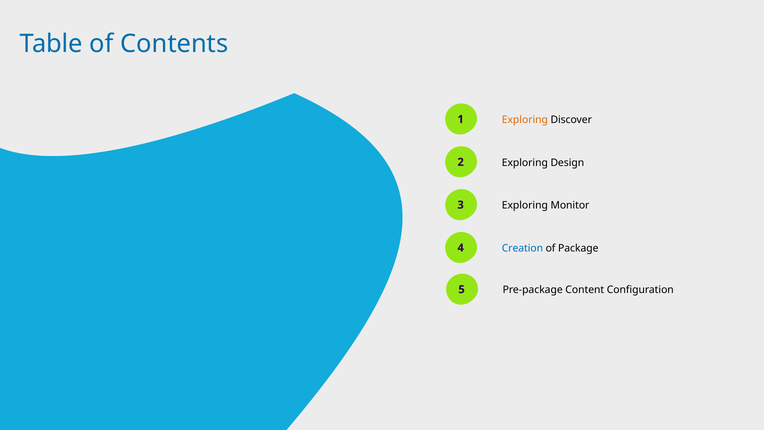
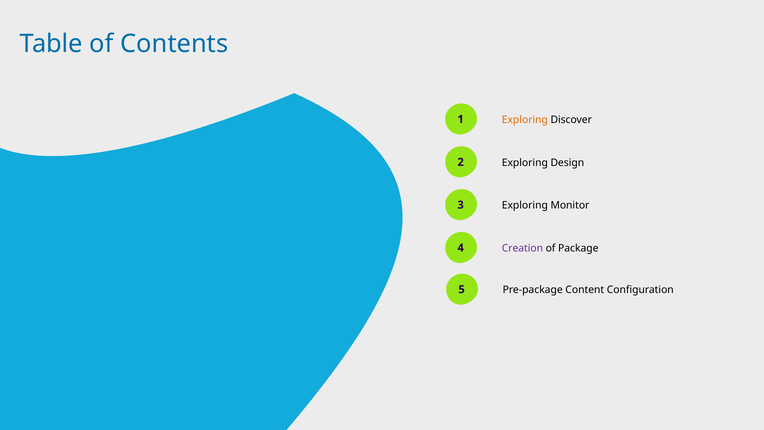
Creation colour: blue -> purple
